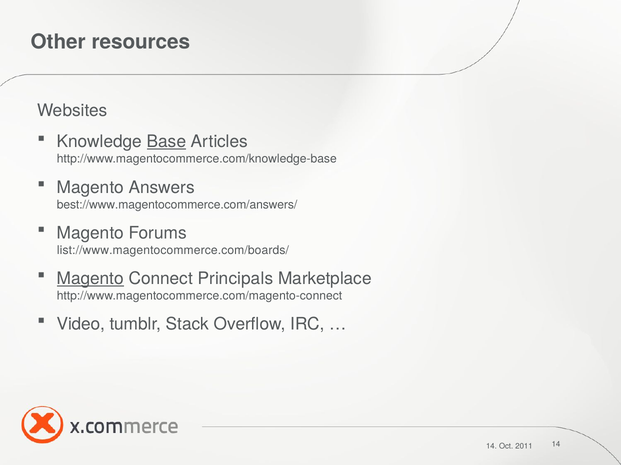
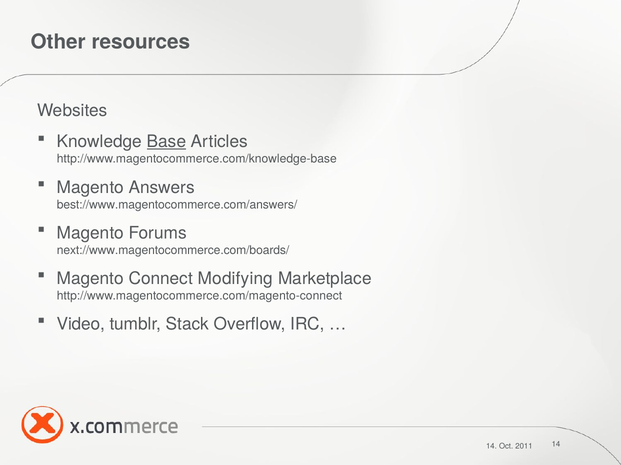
list://www.magentocommerce.com/boards/: list://www.magentocommerce.com/boards/ -> next://www.magentocommerce.com/boards/
Magento at (90, 279) underline: present -> none
Principals: Principals -> Modifying
